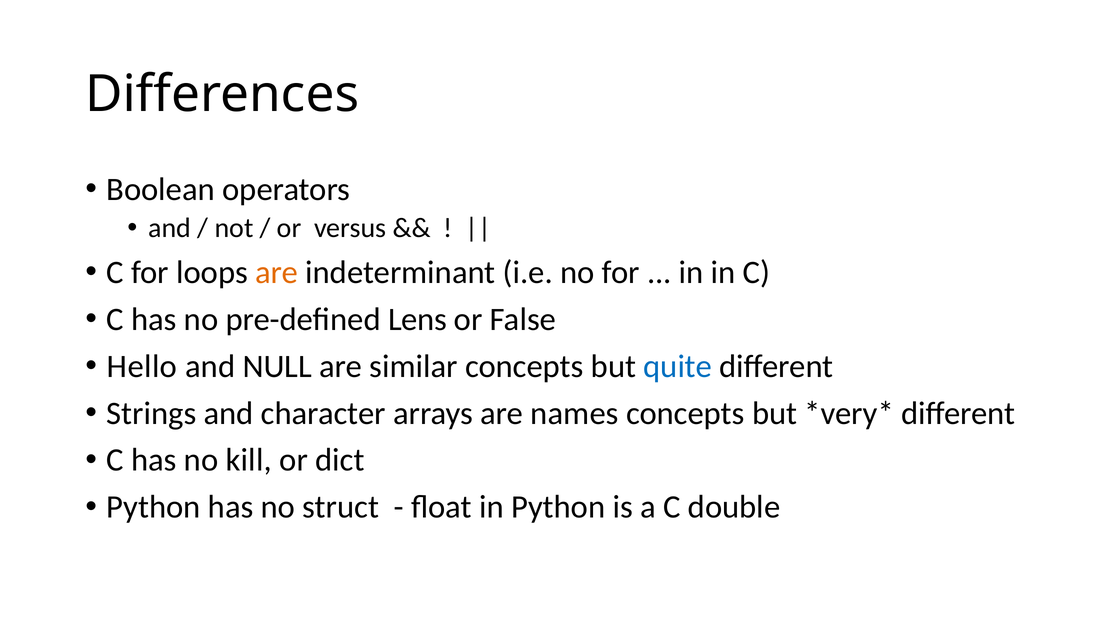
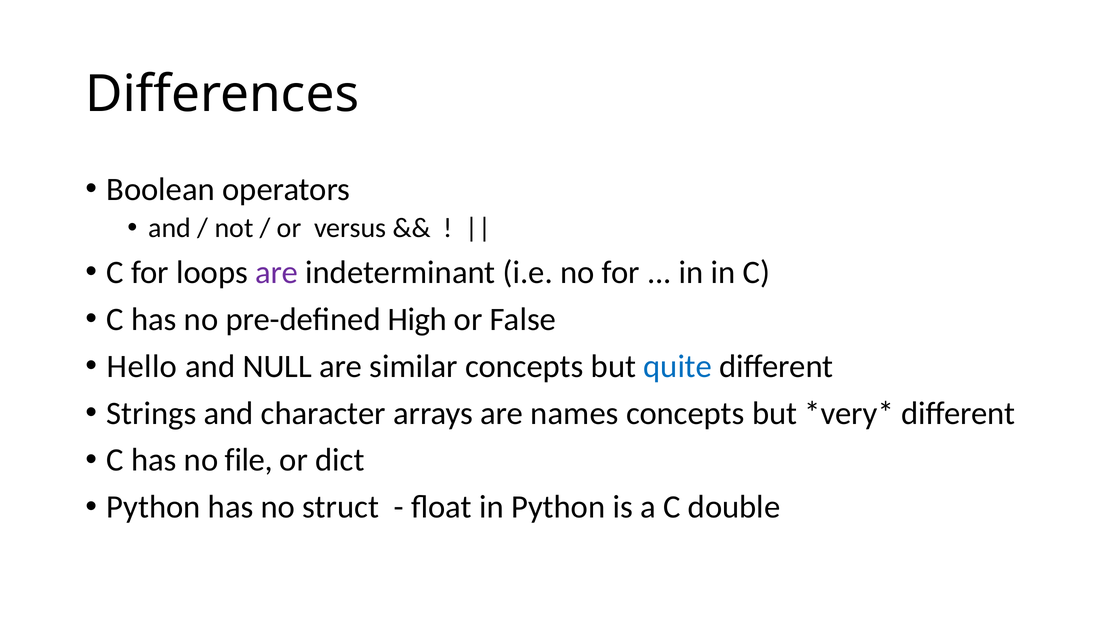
are at (277, 272) colour: orange -> purple
Lens: Lens -> High
kill: kill -> file
